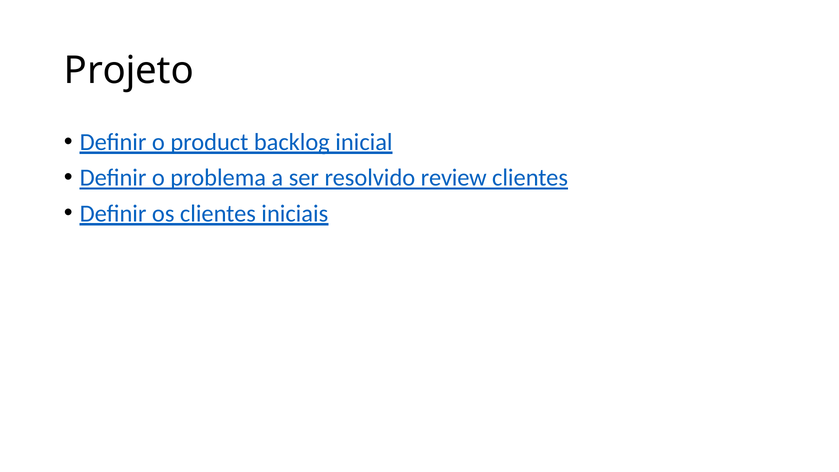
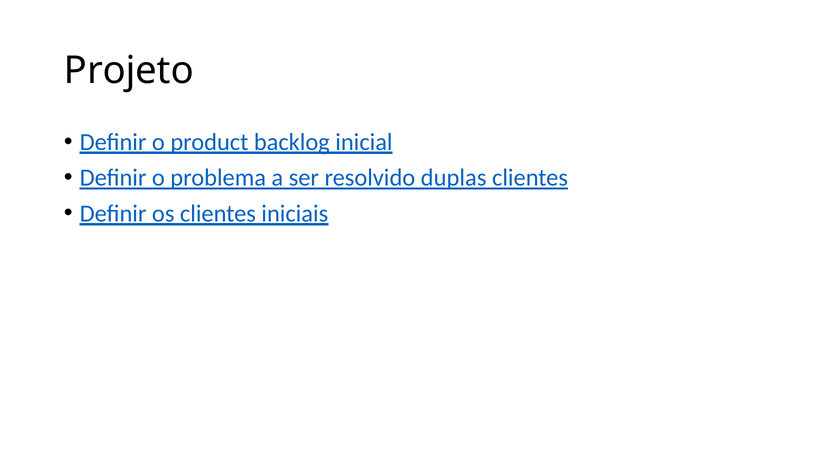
review: review -> duplas
